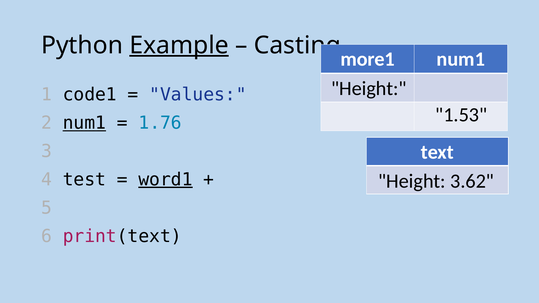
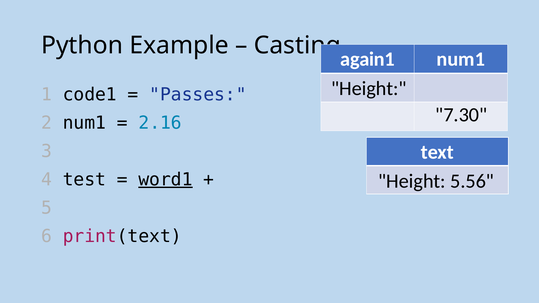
Example underline: present -> none
more1: more1 -> again1
Values: Values -> Passes
1.53: 1.53 -> 7.30
num1 at (84, 123) underline: present -> none
1.76: 1.76 -> 2.16
3.62: 3.62 -> 5.56
